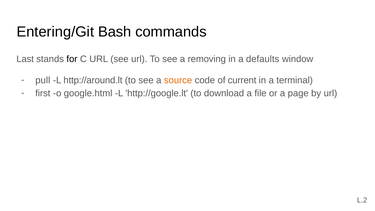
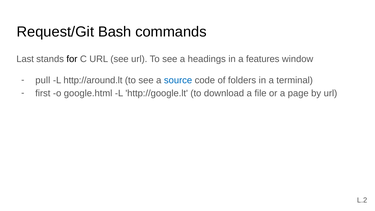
Entering/Git: Entering/Git -> Request/Git
removing: removing -> headings
defaults: defaults -> features
source colour: orange -> blue
current: current -> folders
